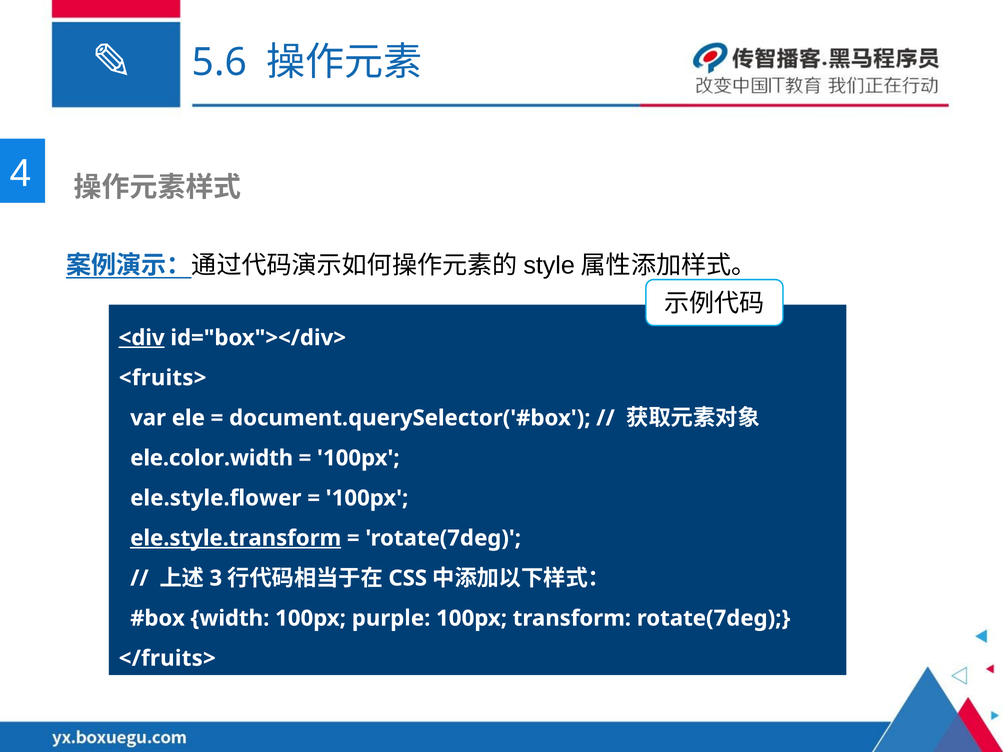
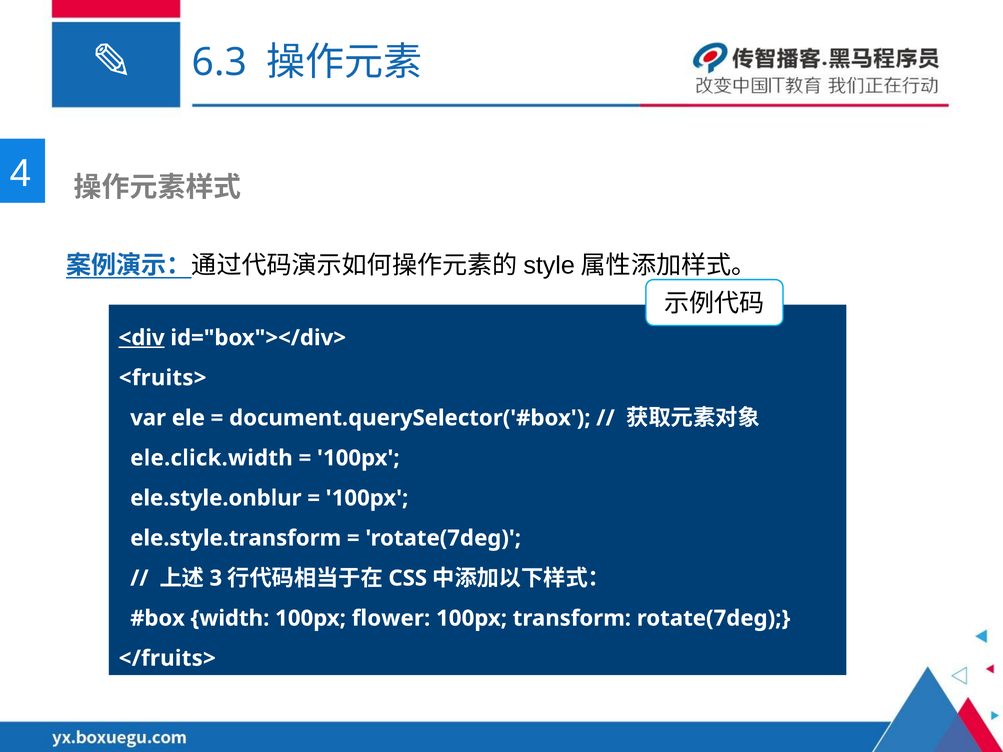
5.6: 5.6 -> 6.3
ele.color.width: ele.color.width -> ele.click.width
ele.style.flower: ele.style.flower -> ele.style.onblur
ele.style.transform underline: present -> none
purple: purple -> flower
